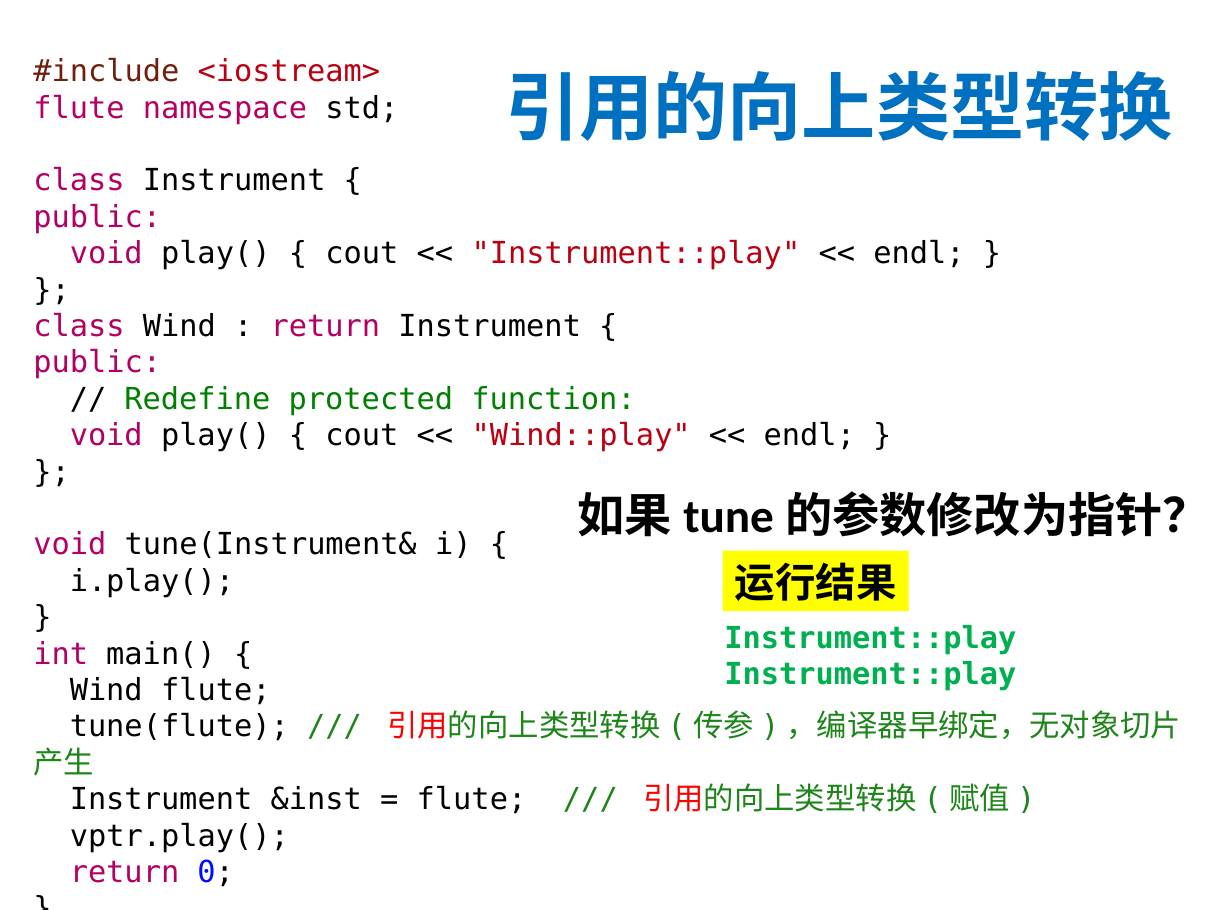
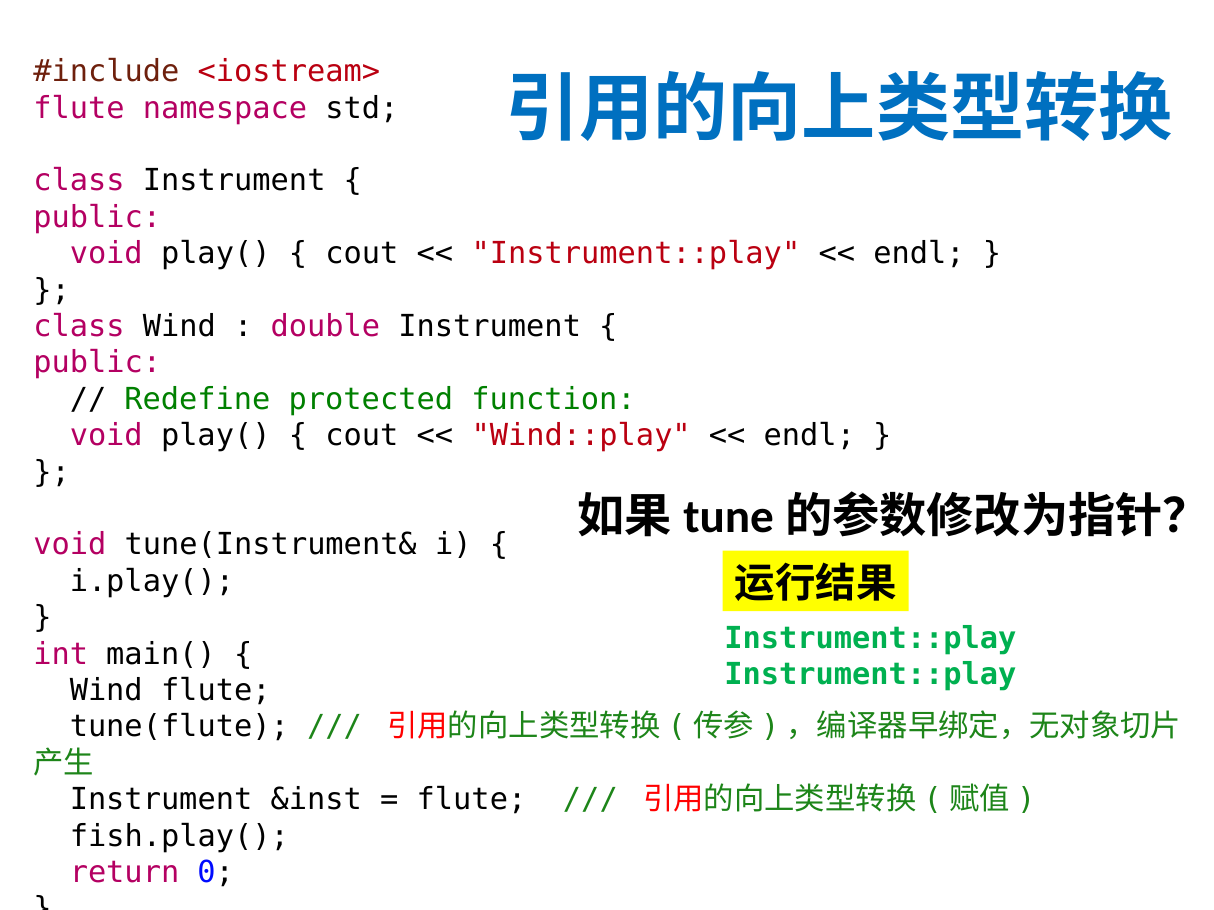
return at (325, 327): return -> double
vptr.play(: vptr.play( -> fish.play(
